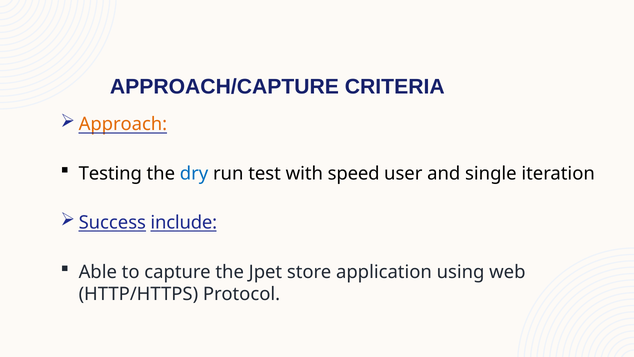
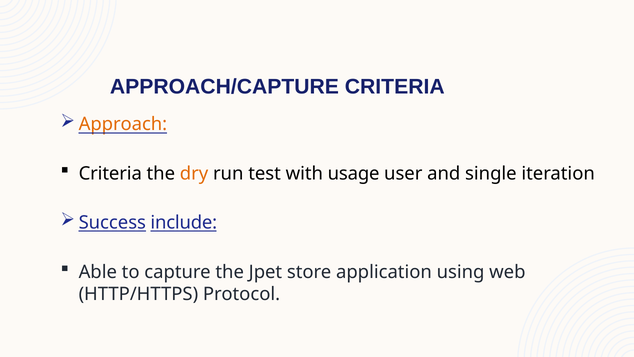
Testing at (110, 173): Testing -> Criteria
dry colour: blue -> orange
speed: speed -> usage
